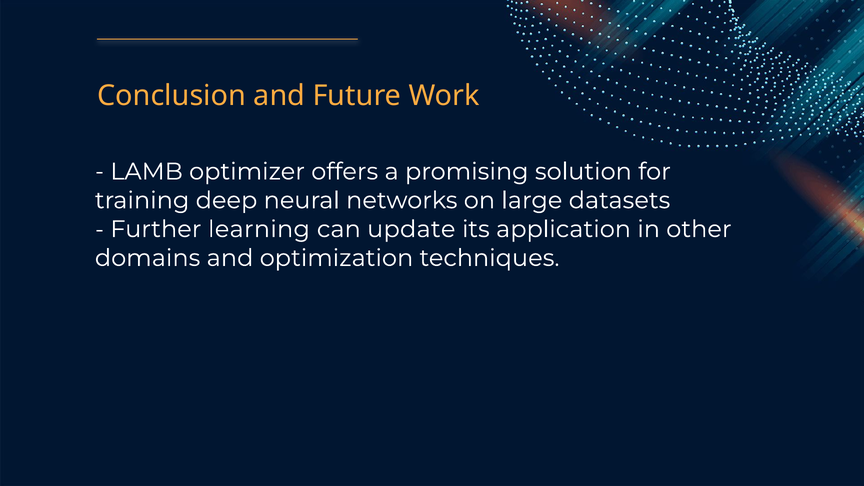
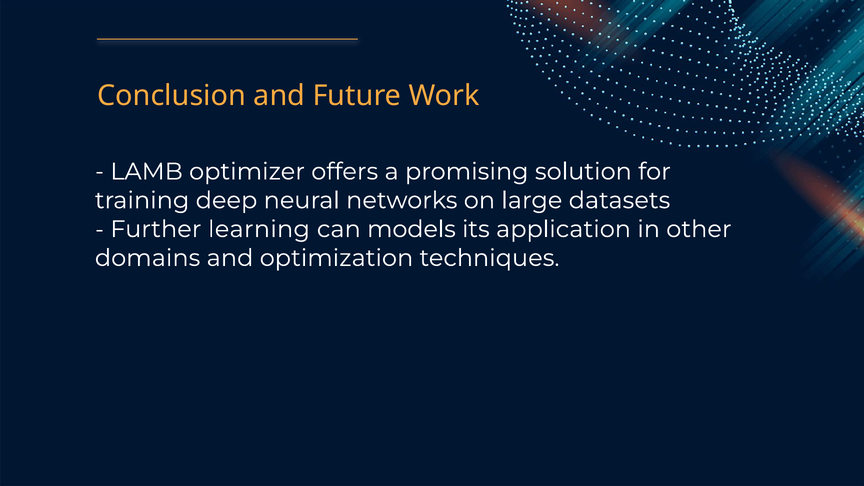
update: update -> models
